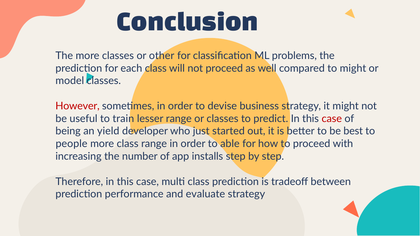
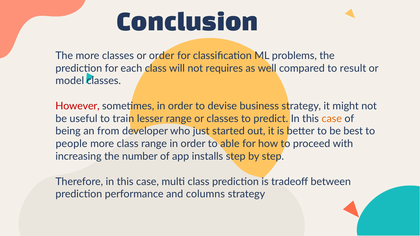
or other: other -> order
not proceed: proceed -> requires
to might: might -> result
case at (332, 119) colour: red -> orange
yield: yield -> from
evaluate: evaluate -> columns
